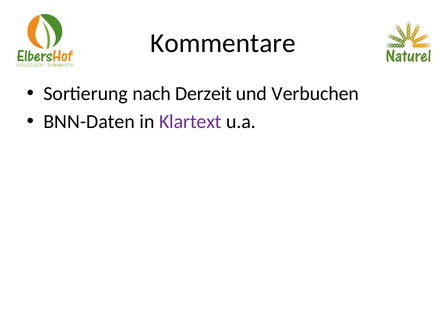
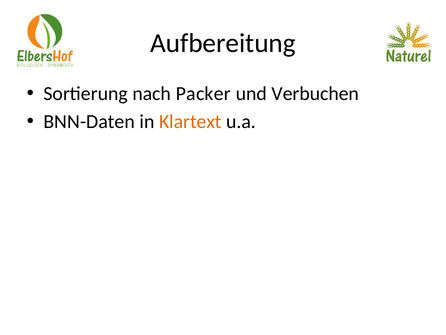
Kommentare: Kommentare -> Aufbereitung
Derzeit: Derzeit -> Packer
Klartext colour: purple -> orange
